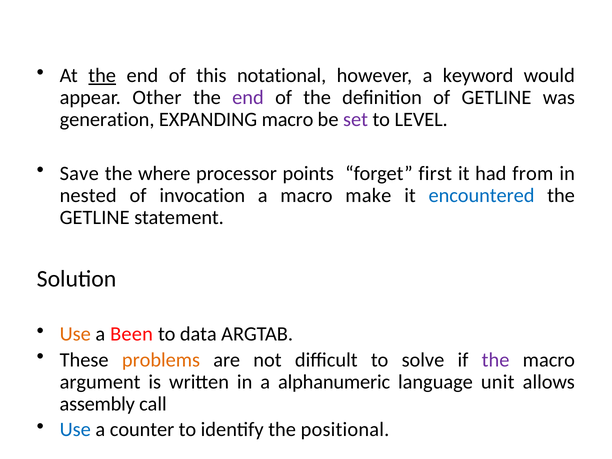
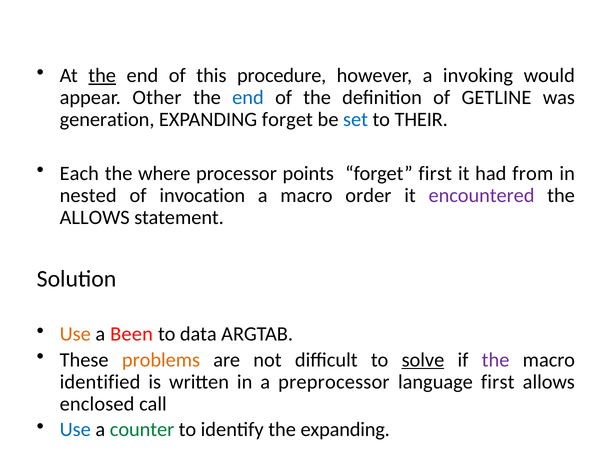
notational: notational -> procedure
keyword: keyword -> invoking
end at (248, 97) colour: purple -> blue
EXPANDING macro: macro -> forget
set colour: purple -> blue
LEVEL: LEVEL -> THEIR
Save: Save -> Each
make: make -> order
encountered colour: blue -> purple
GETLINE at (95, 217): GETLINE -> ALLOWS
solve underline: none -> present
argument: argument -> identified
alphanumeric: alphanumeric -> preprocessor
language unit: unit -> first
assembly: assembly -> enclosed
counter colour: black -> green
the positional: positional -> expanding
